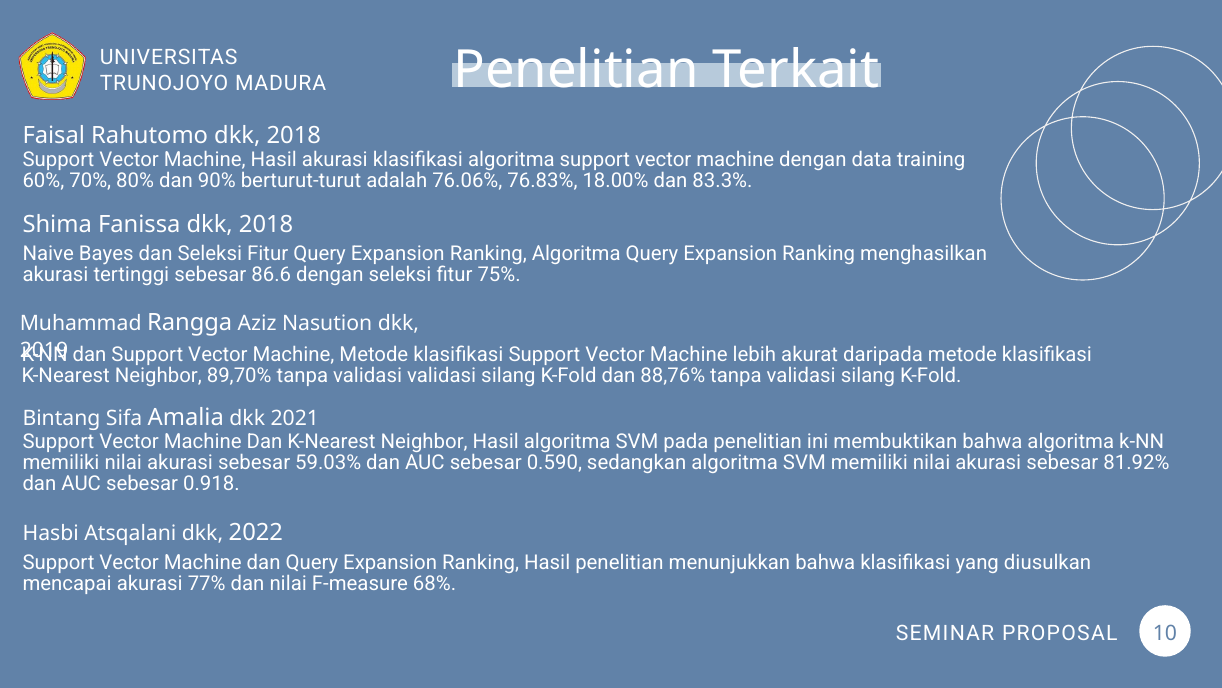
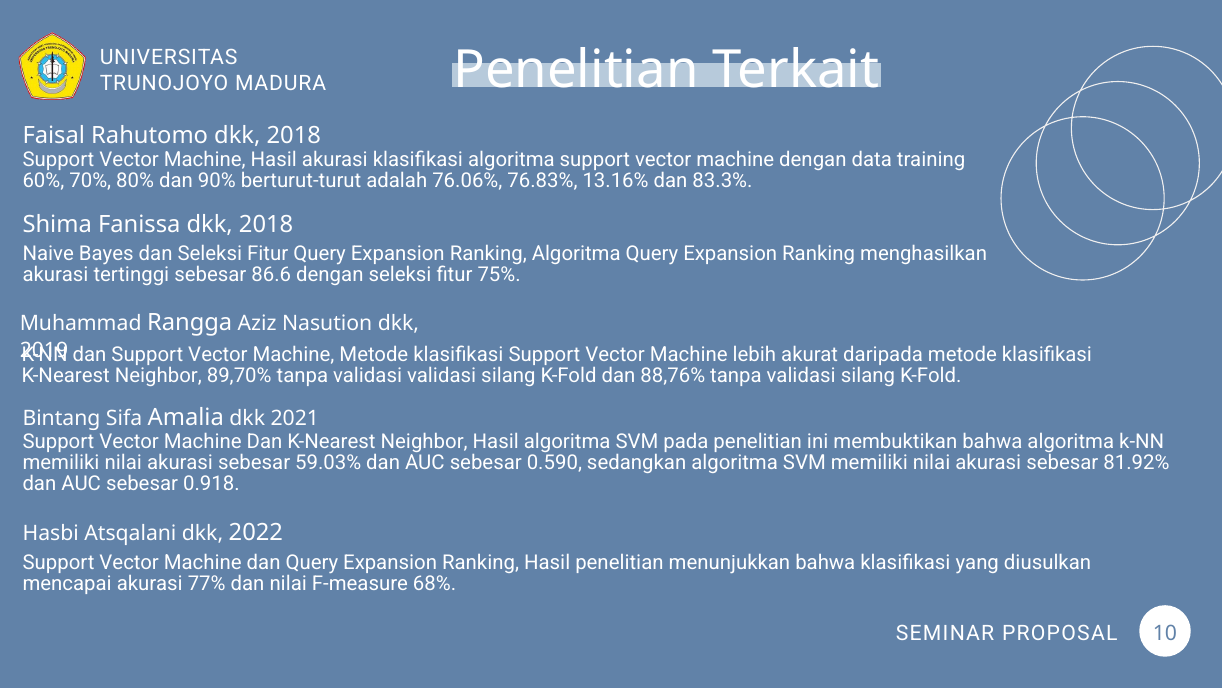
18.00%: 18.00% -> 13.16%
